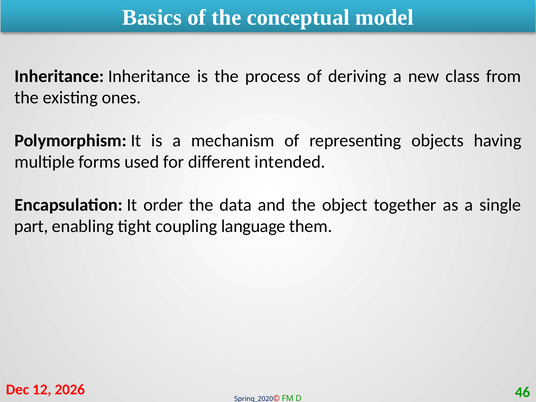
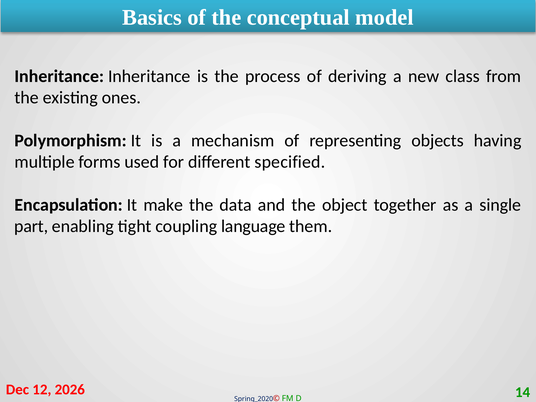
intended: intended -> specified
order: order -> make
46: 46 -> 14
